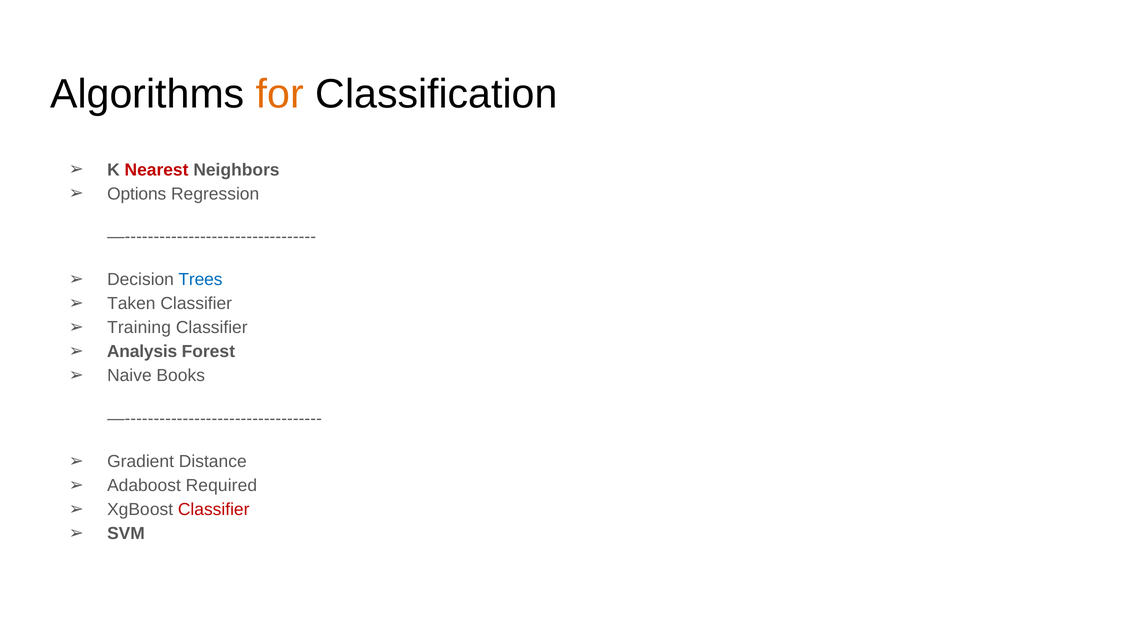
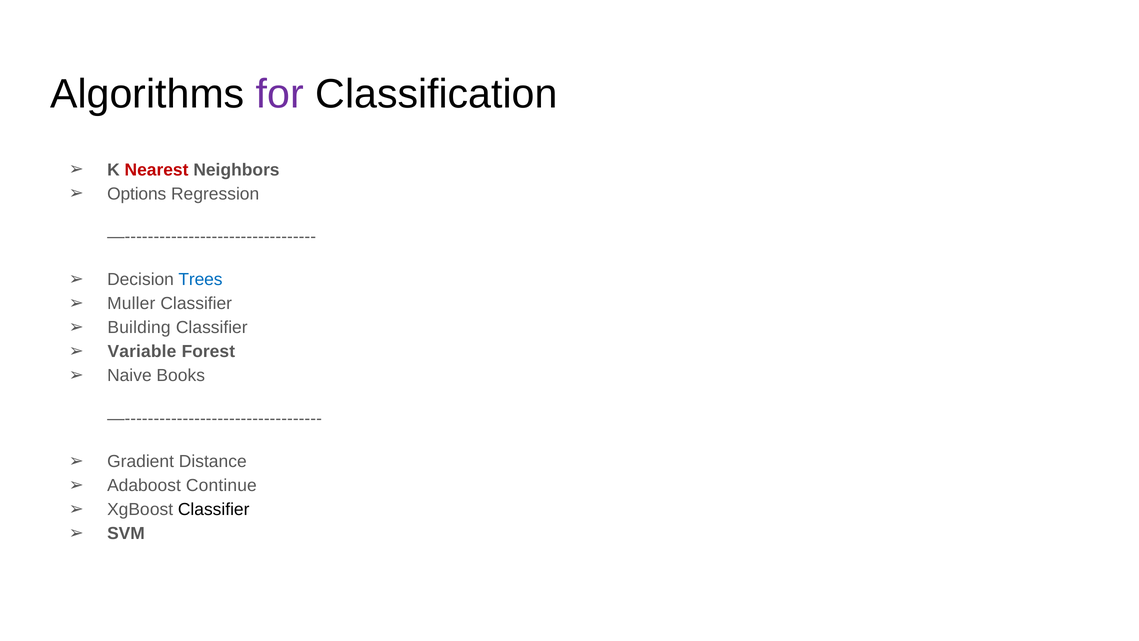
for colour: orange -> purple
Taken: Taken -> Muller
Training: Training -> Building
Analysis: Analysis -> Variable
Required: Required -> Continue
Classifier at (214, 509) colour: red -> black
